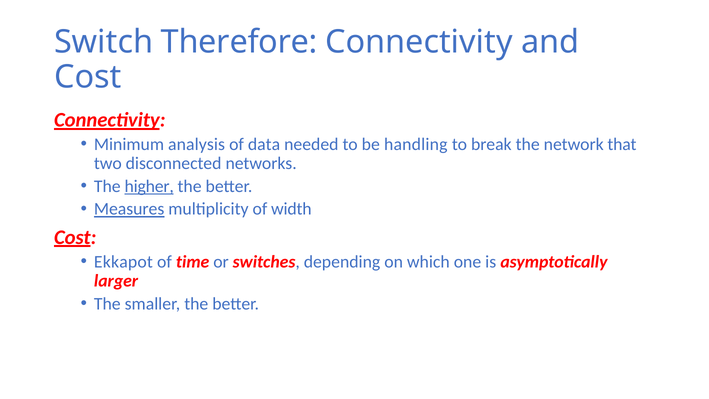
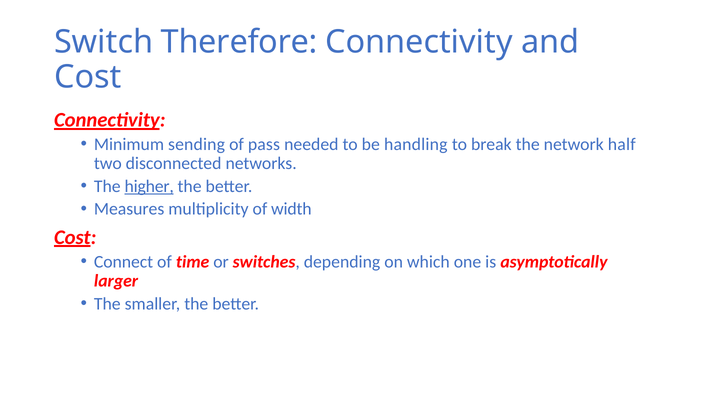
analysis: analysis -> sending
data: data -> pass
that: that -> half
Measures underline: present -> none
Ekkapot: Ekkapot -> Connect
